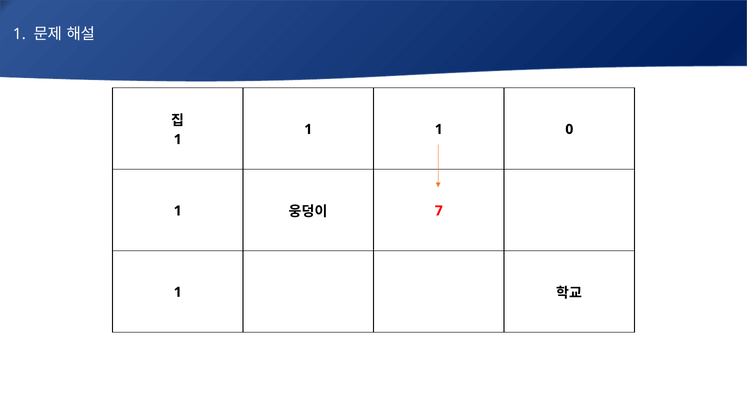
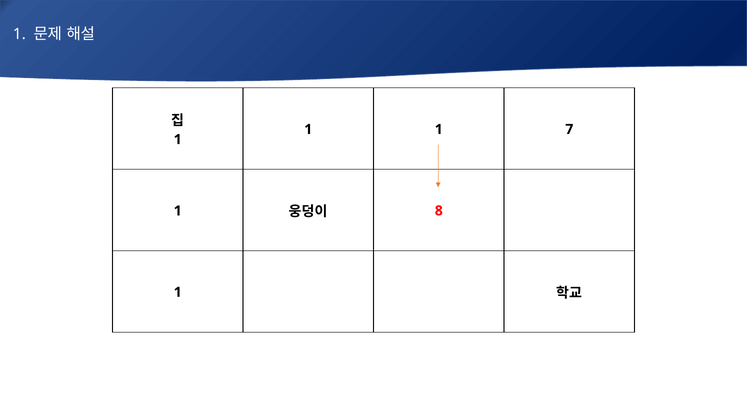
0: 0 -> 7
7: 7 -> 8
